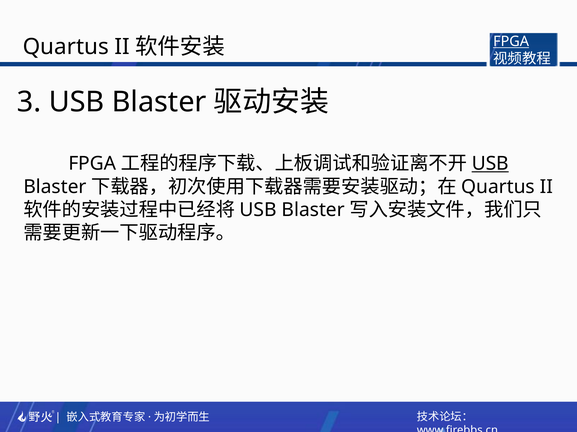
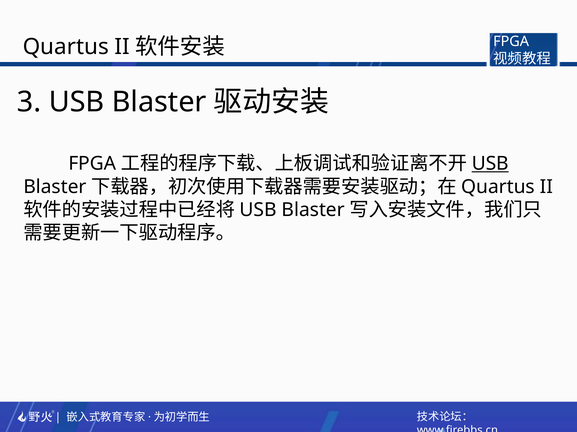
FPGA at (511, 42) underline: present -> none
